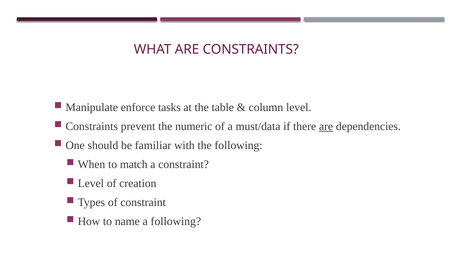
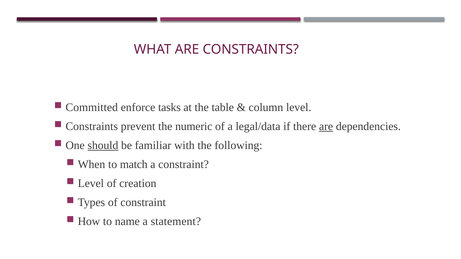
Manipulate: Manipulate -> Committed
must/data: must/data -> legal/data
should underline: none -> present
a following: following -> statement
